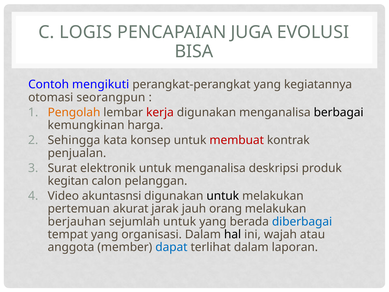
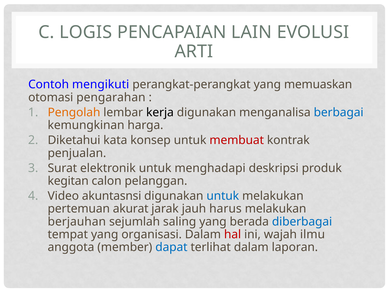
JUGA: JUGA -> LAIN
BISA: BISA -> ARTI
kegiatannya: kegiatannya -> memuaskan
seorangpun: seorangpun -> pengarahan
kerja colour: red -> black
berbagai colour: black -> blue
Sehingga: Sehingga -> Diketahui
untuk menganalisa: menganalisa -> menghadapi
untuk at (223, 196) colour: black -> blue
orang: orang -> harus
sejumlah untuk: untuk -> saling
hal colour: black -> red
atau: atau -> ilmu
